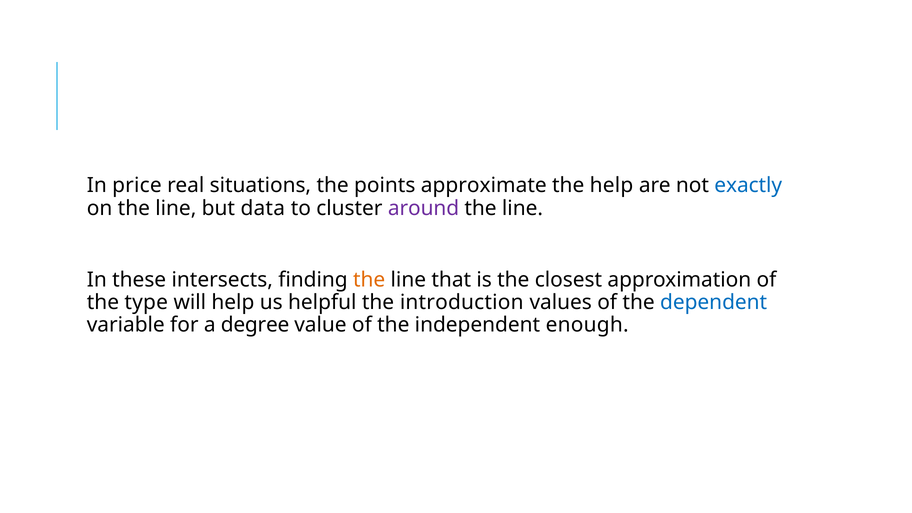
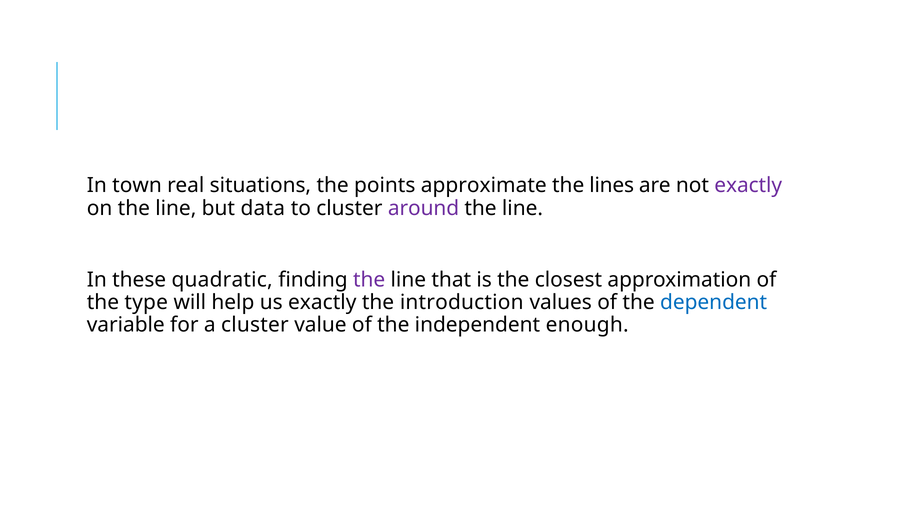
price: price -> town
the help: help -> lines
exactly at (748, 186) colour: blue -> purple
intersects: intersects -> quadratic
the at (369, 280) colour: orange -> purple
us helpful: helpful -> exactly
a degree: degree -> cluster
